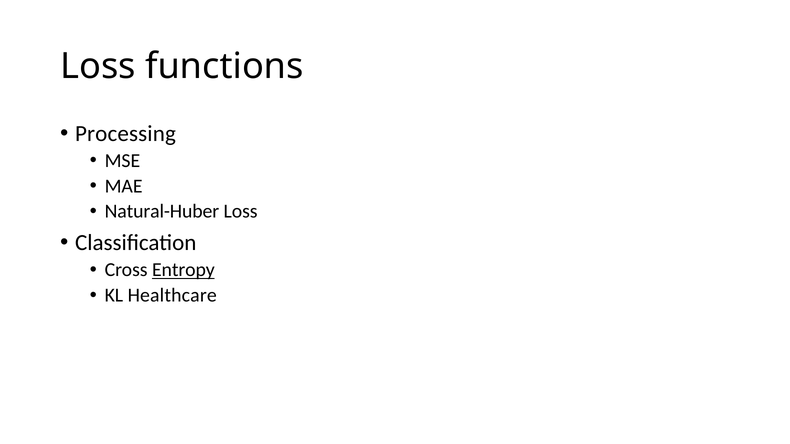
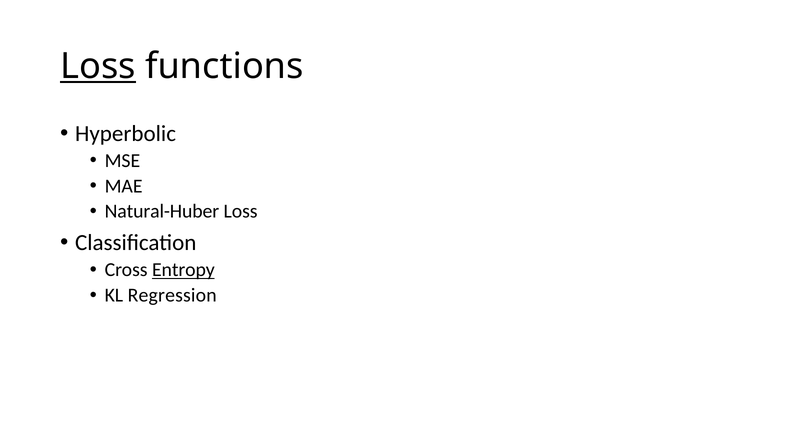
Loss at (98, 66) underline: none -> present
Processing: Processing -> Hyperbolic
Healthcare: Healthcare -> Regression
